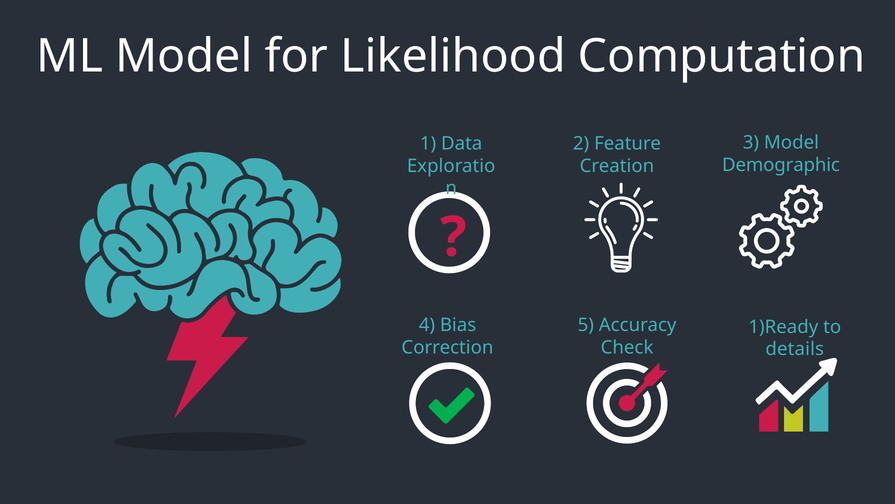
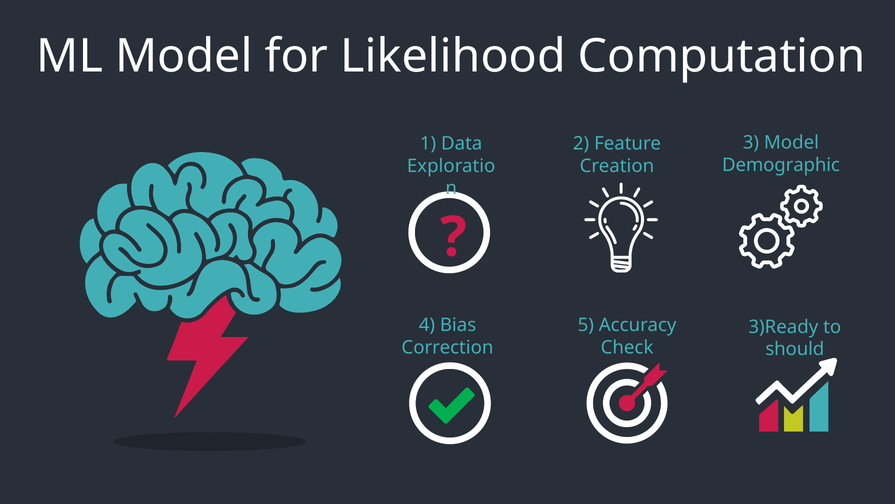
1)Ready: 1)Ready -> 3)Ready
details: details -> should
